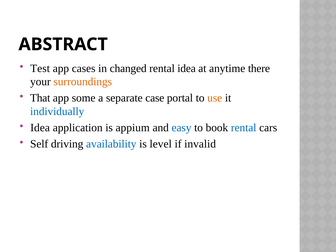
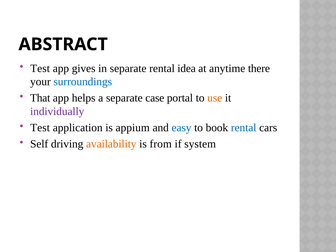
cases: cases -> gives
in changed: changed -> separate
surroundings colour: orange -> blue
some: some -> helps
individually colour: blue -> purple
Idea at (40, 128): Idea -> Test
availability colour: blue -> orange
level: level -> from
invalid: invalid -> system
